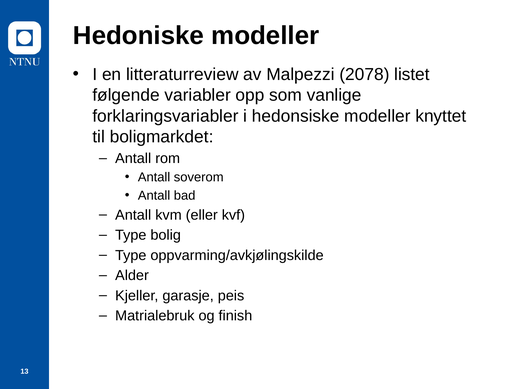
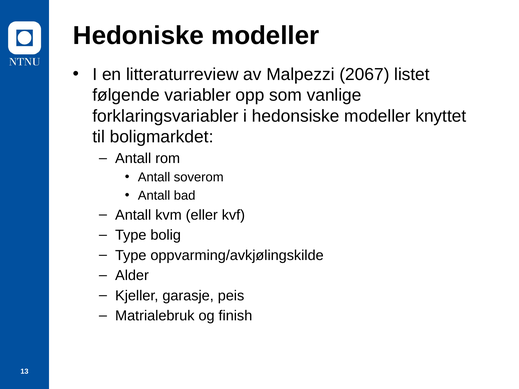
2078: 2078 -> 2067
